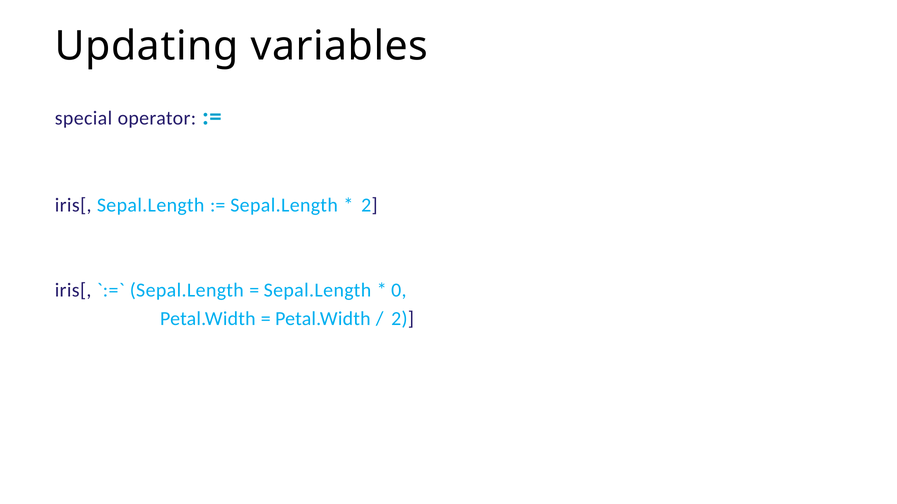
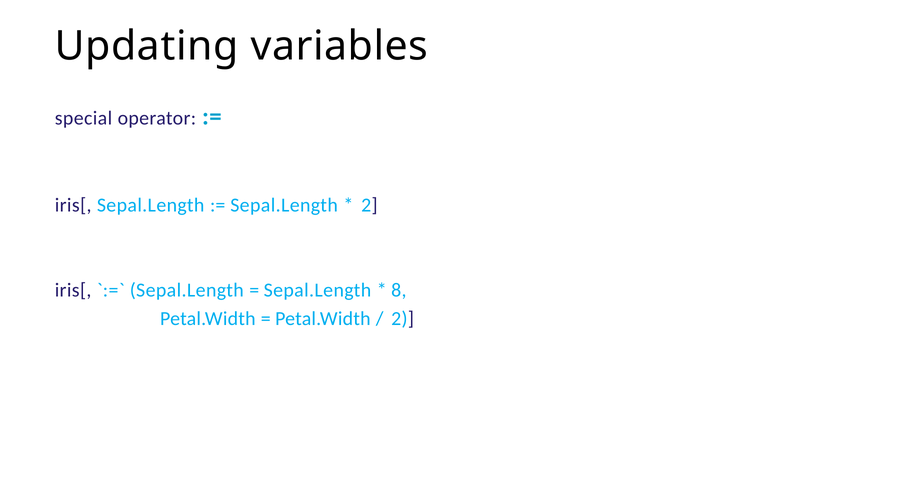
0: 0 -> 8
